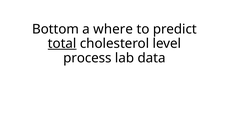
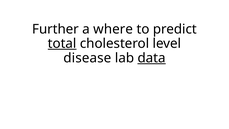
Bottom: Bottom -> Further
process: process -> disease
data underline: none -> present
